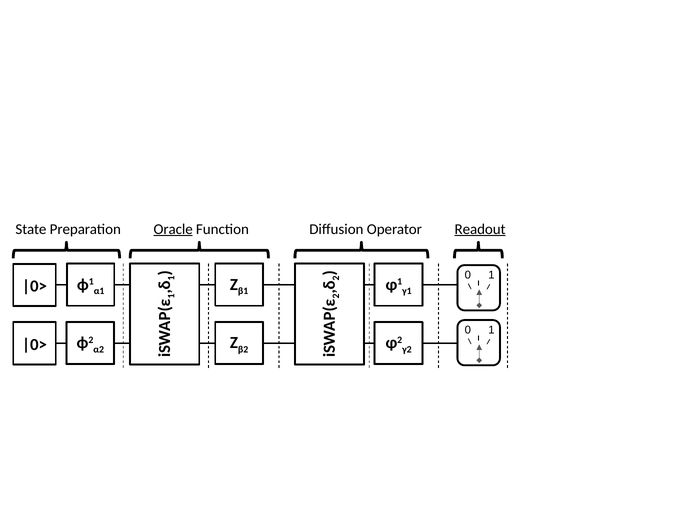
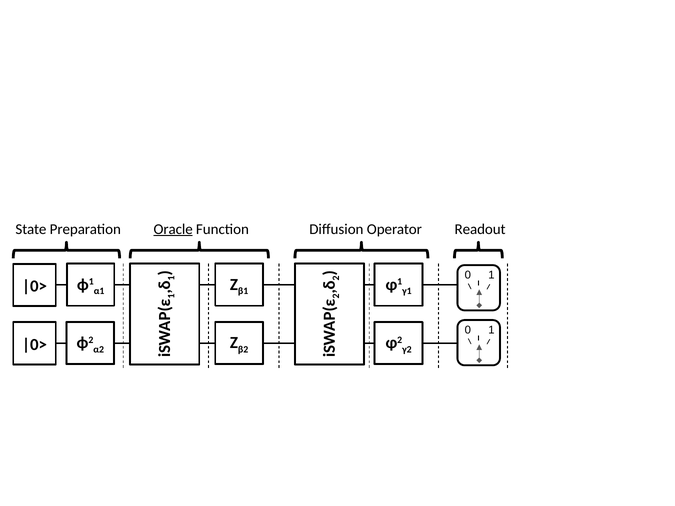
Readout underline: present -> none
